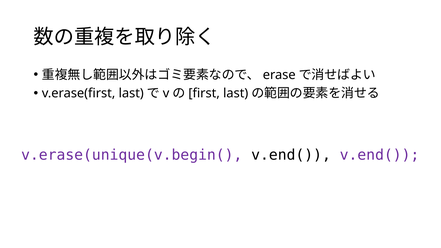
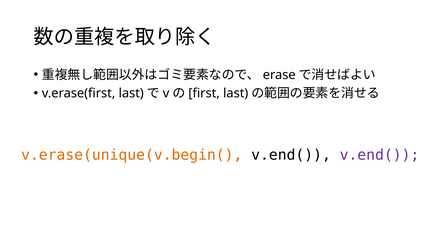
v.erase(unique(v.begin( colour: purple -> orange
